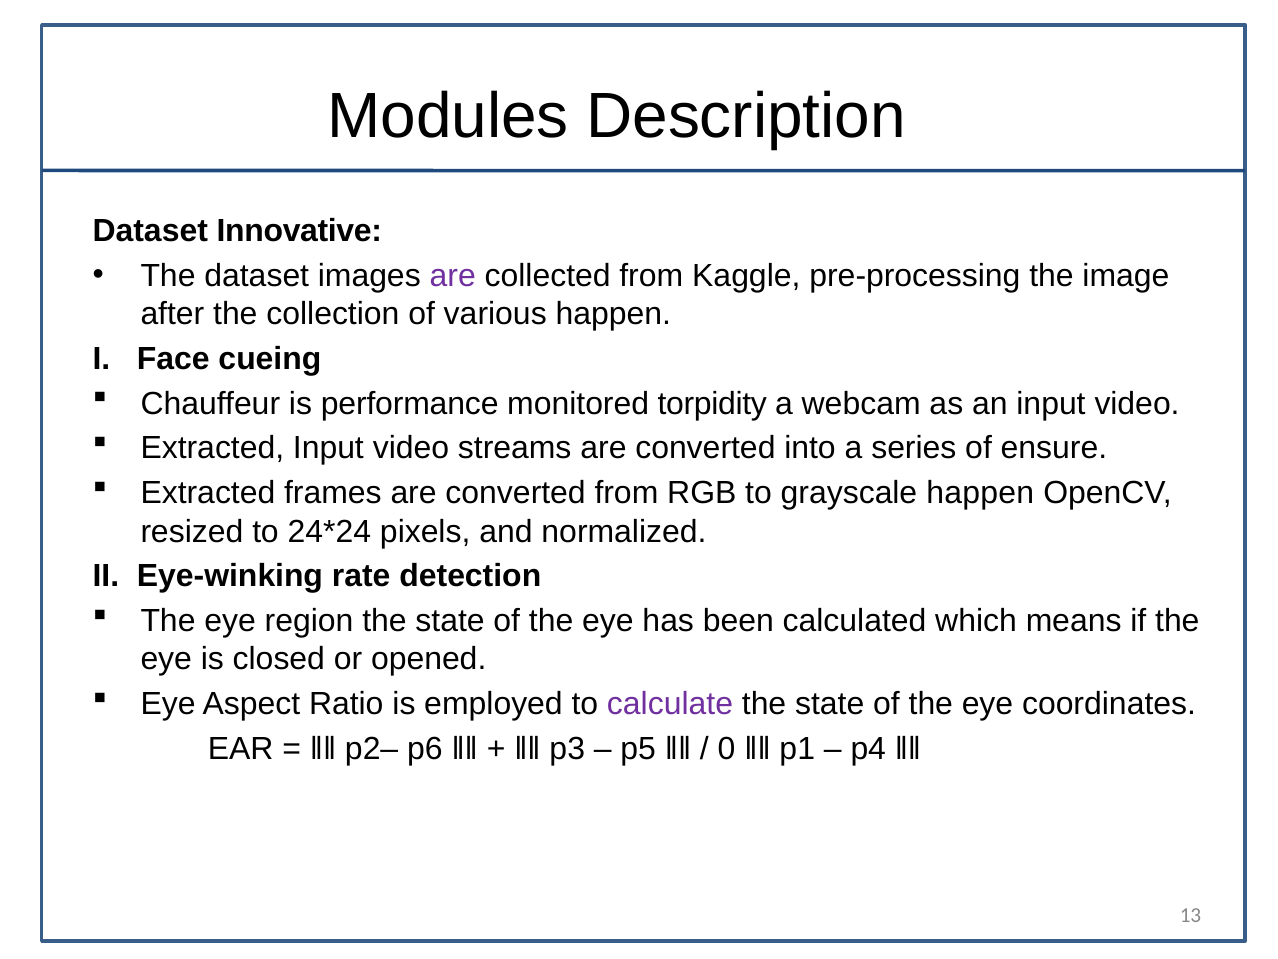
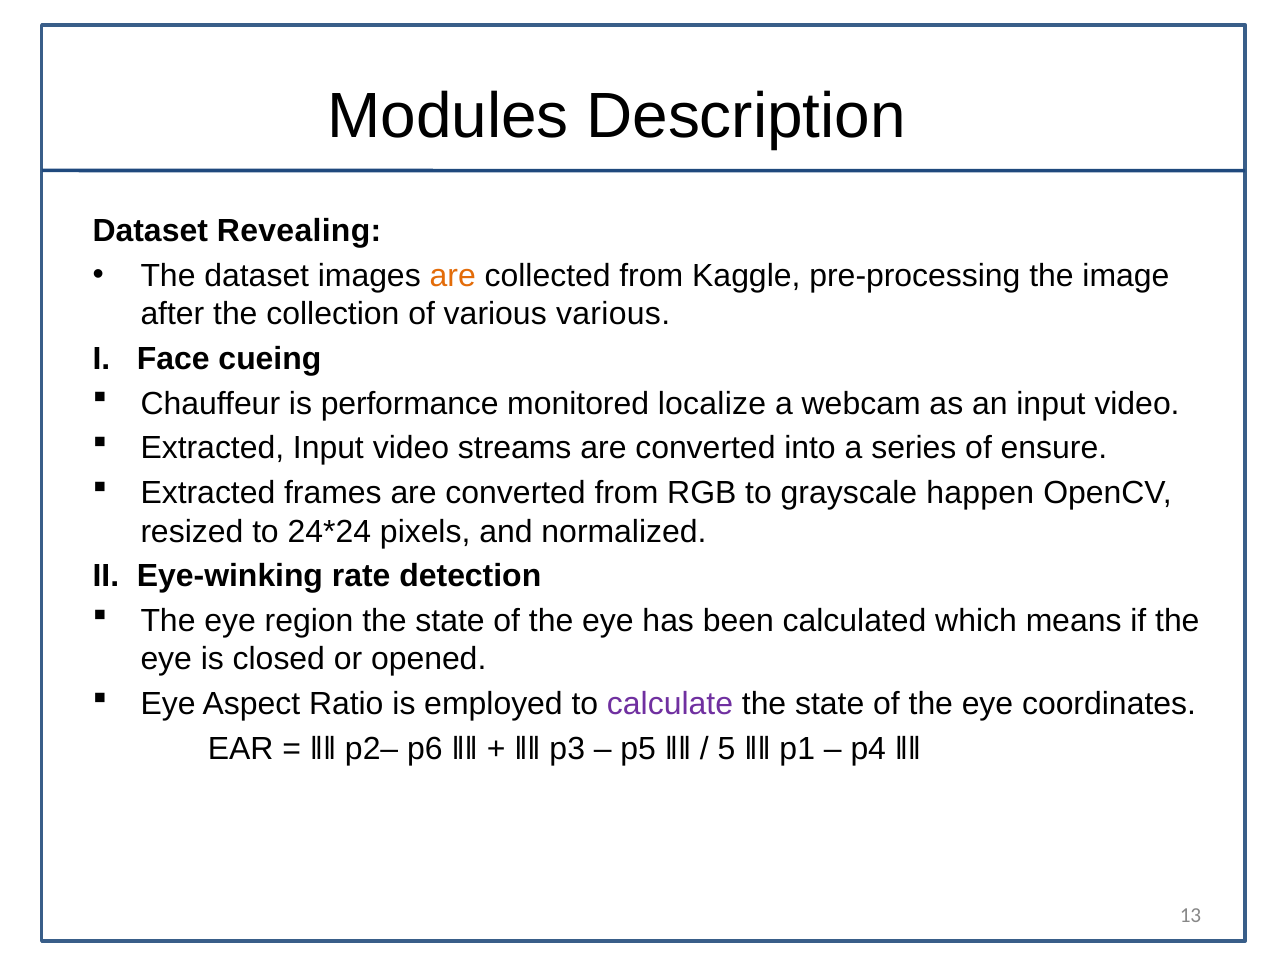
Innovative: Innovative -> Revealing
are at (453, 276) colour: purple -> orange
various happen: happen -> various
torpidity: torpidity -> localize
0: 0 -> 5
